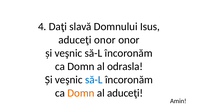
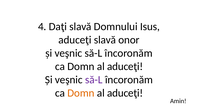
aduceţi onor: onor -> slavă
odrasla at (125, 66): odrasla -> aduceţi
să-L at (94, 79) colour: blue -> purple
